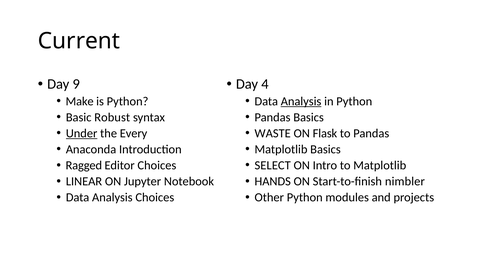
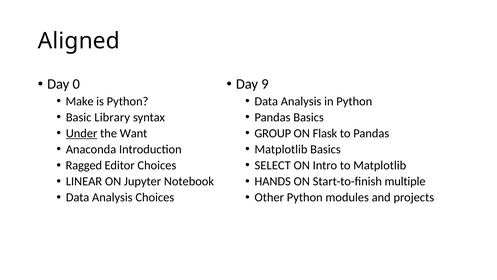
Current: Current -> Aligned
4: 4 -> 9
9: 9 -> 0
Analysis at (301, 101) underline: present -> none
Robust: Robust -> Library
Every: Every -> Want
WASTE: WASTE -> GROUP
nimbler: nimbler -> multiple
